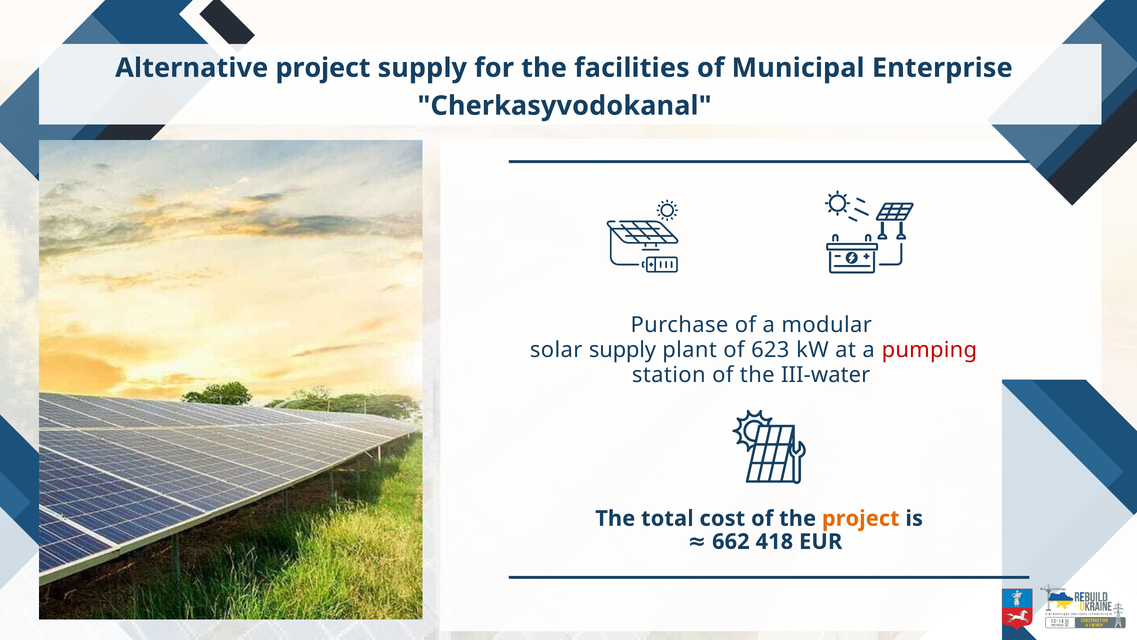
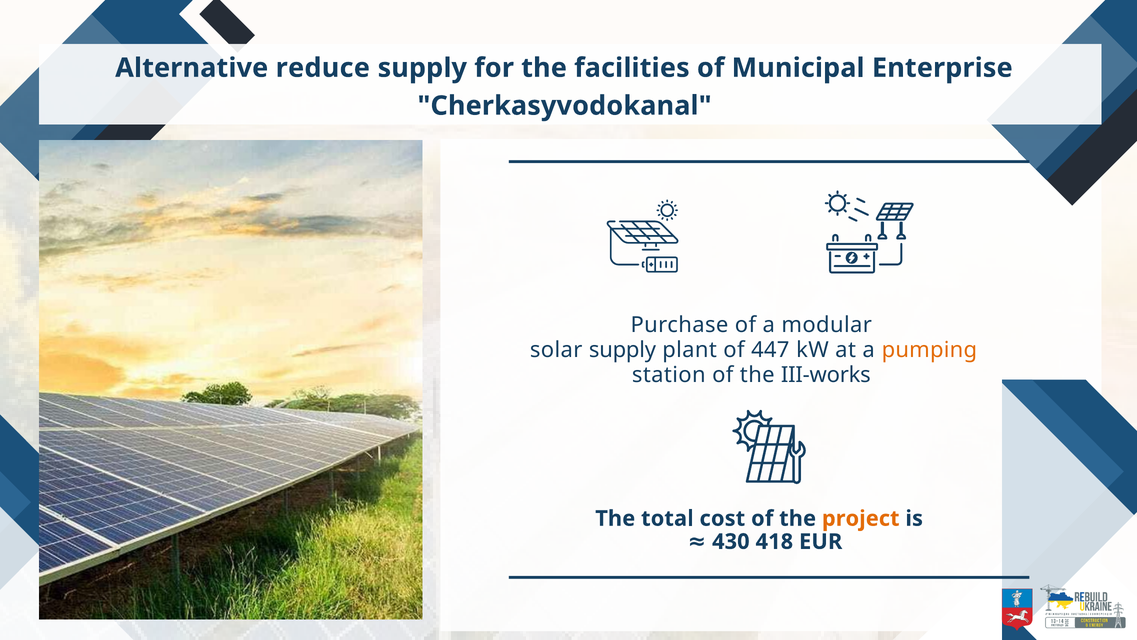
Alternative project: project -> reduce
623: 623 -> 447
pumping colour: red -> orange
III-water: III-water -> III-works
662: 662 -> 430
